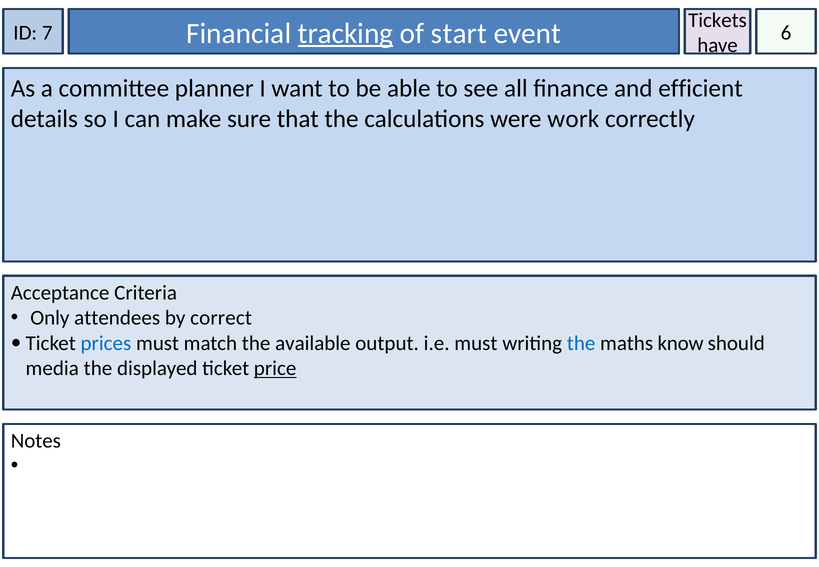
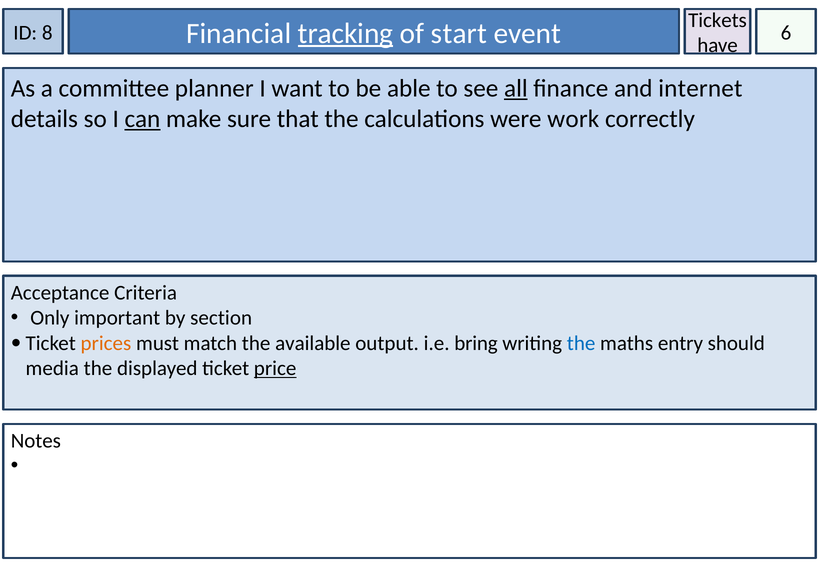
7: 7 -> 8
all underline: none -> present
efficient: efficient -> internet
can underline: none -> present
attendees: attendees -> important
correct: correct -> section
prices colour: blue -> orange
i.e must: must -> bring
know: know -> entry
